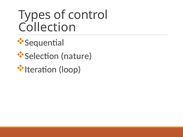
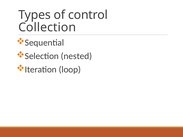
nature: nature -> nested
